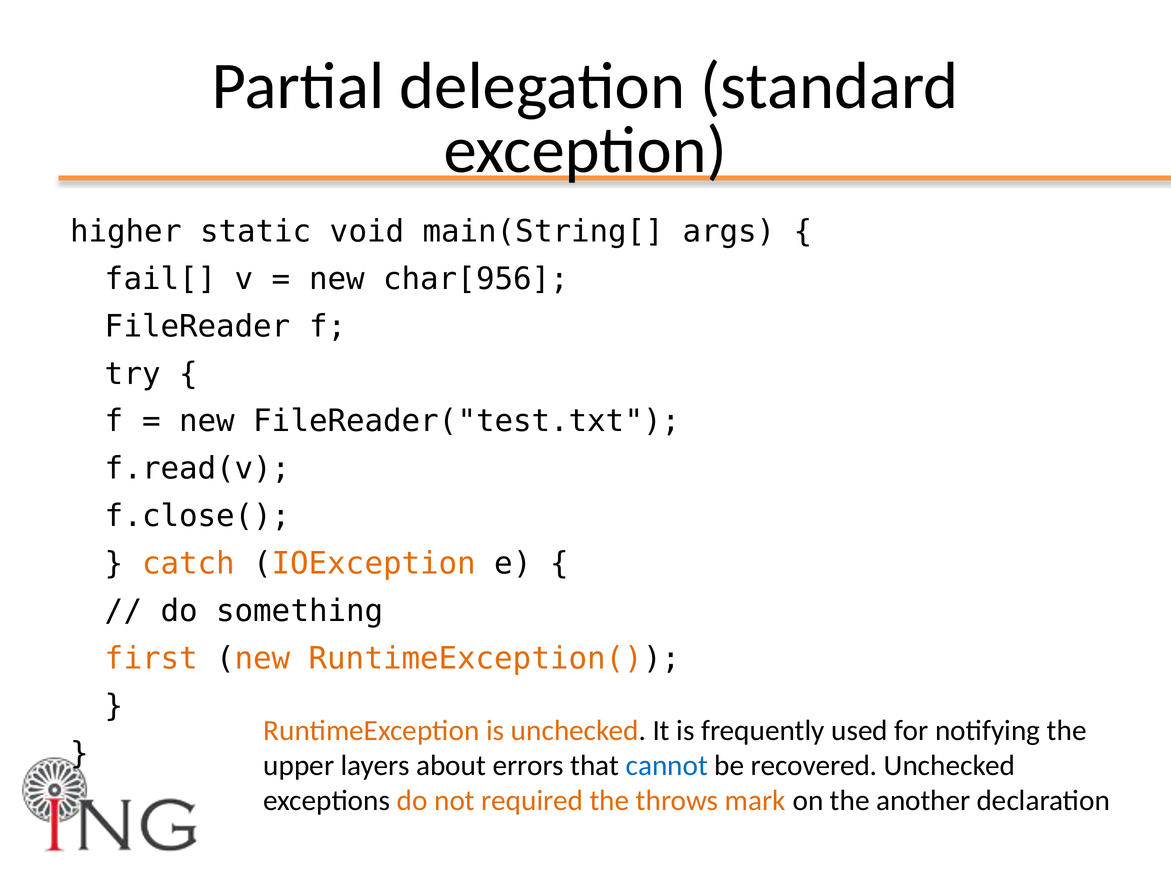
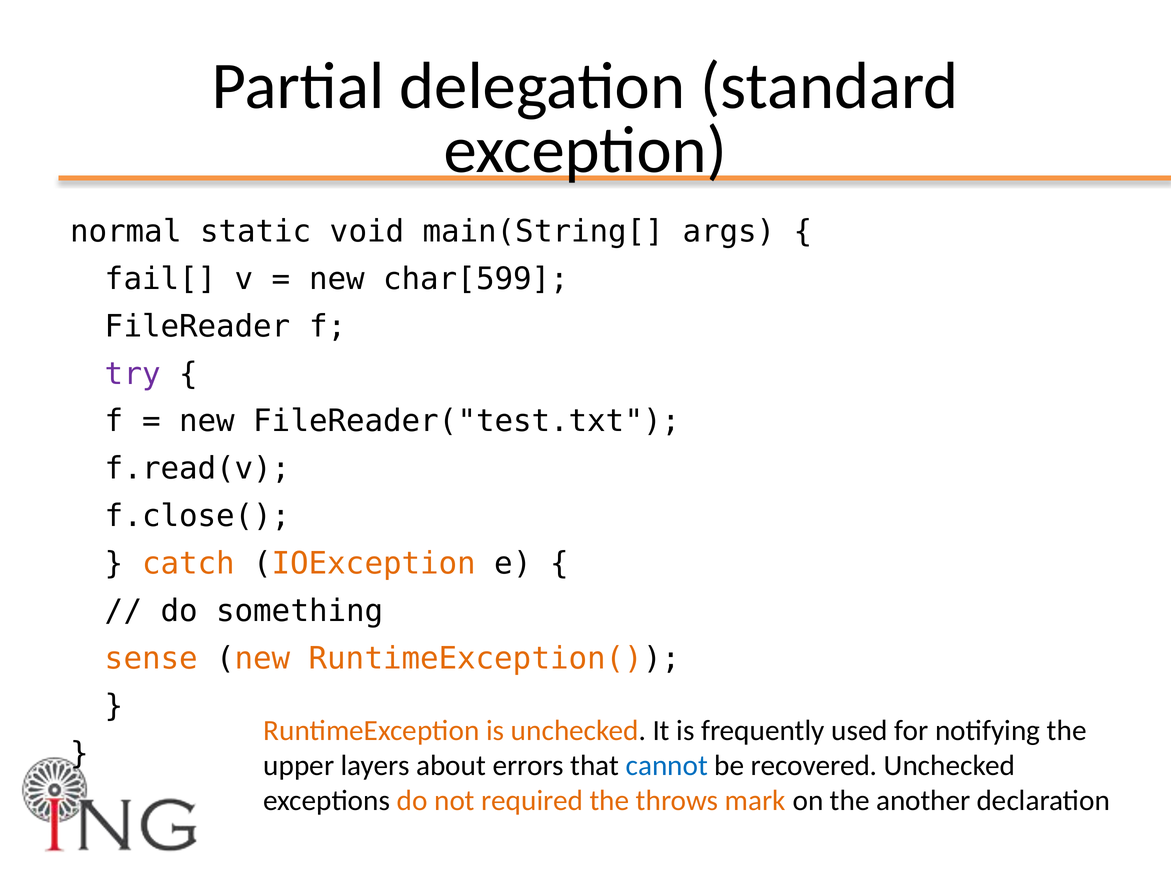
higher: higher -> normal
char[956: char[956 -> char[599
try colour: black -> purple
first: first -> sense
